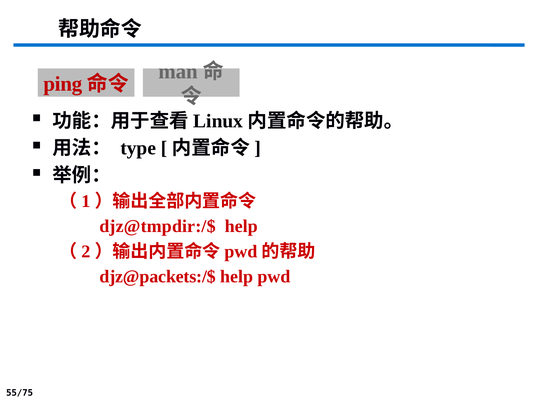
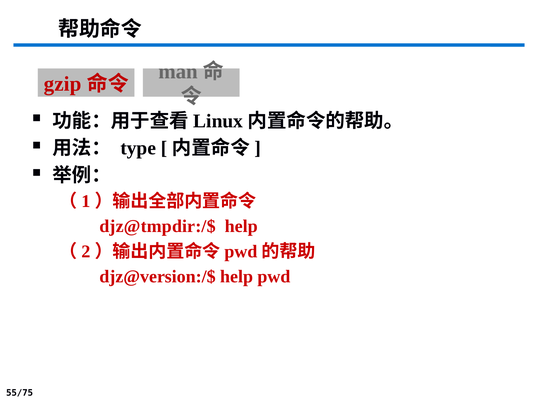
ping: ping -> gzip
djz@packets:/$: djz@packets:/$ -> djz@version:/$
